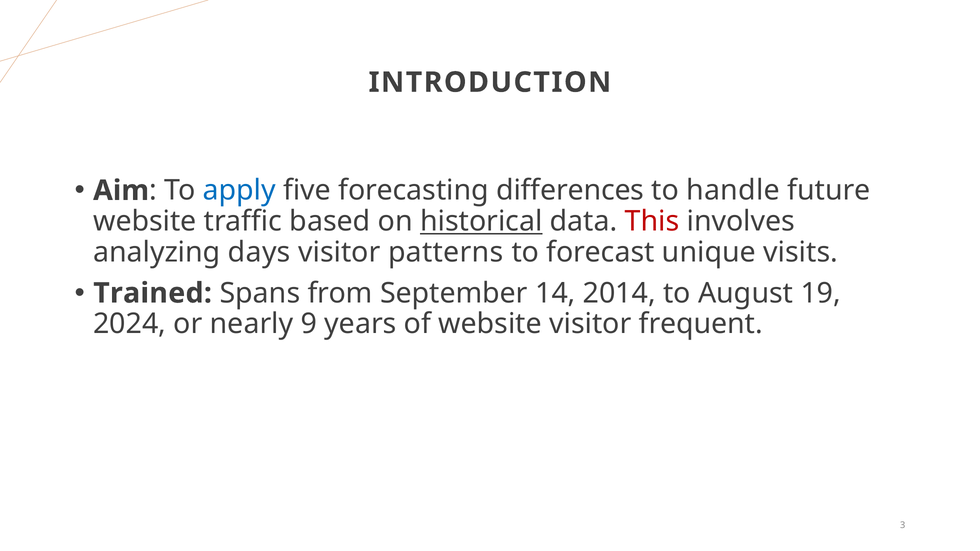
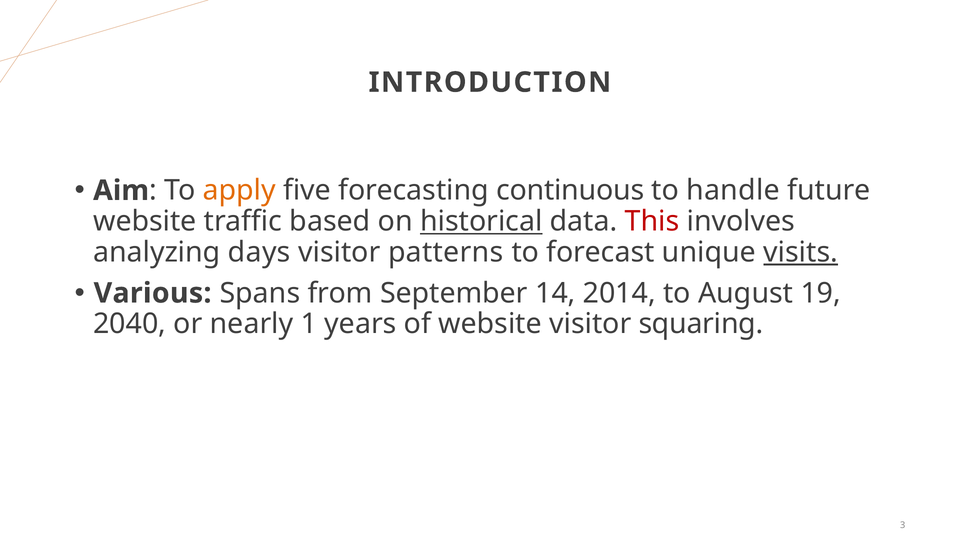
apply colour: blue -> orange
differences: differences -> continuous
visits underline: none -> present
Trained: Trained -> Various
2024: 2024 -> 2040
9: 9 -> 1
frequent: frequent -> squaring
